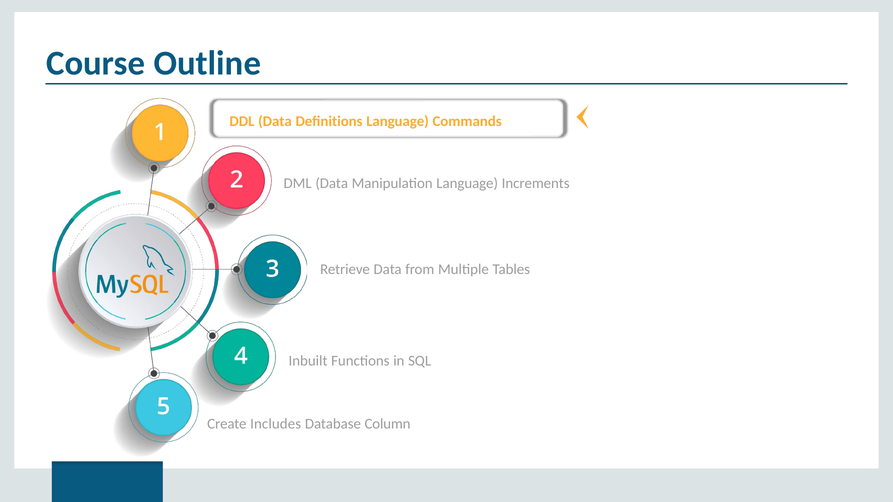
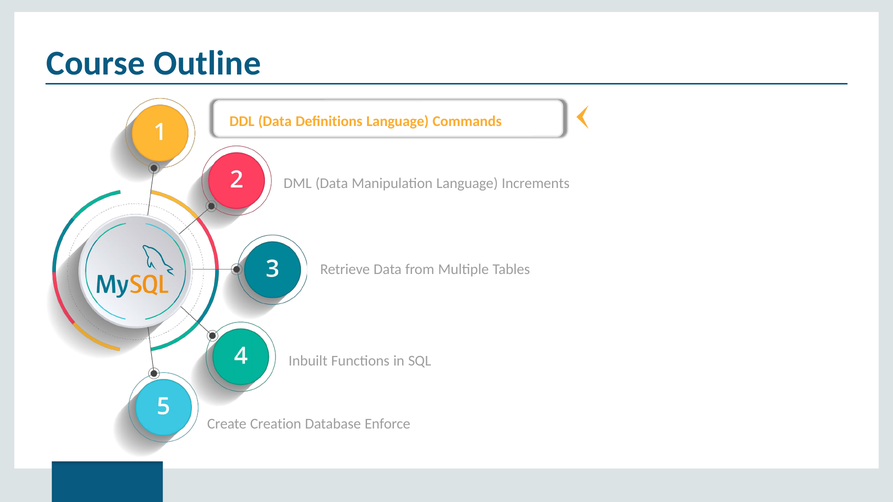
Includes: Includes -> Creation
Column: Column -> Enforce
